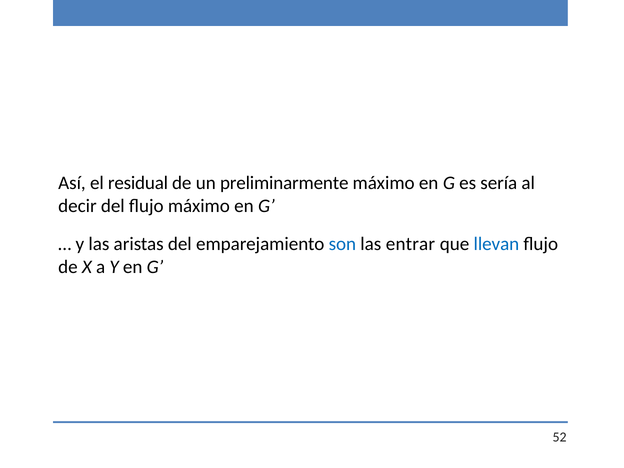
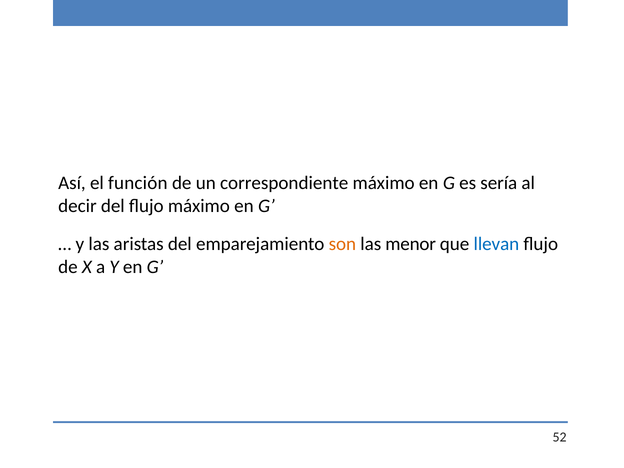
residual: residual -> función
preliminarmente: preliminarmente -> correspondiente
son colour: blue -> orange
entrar: entrar -> menor
